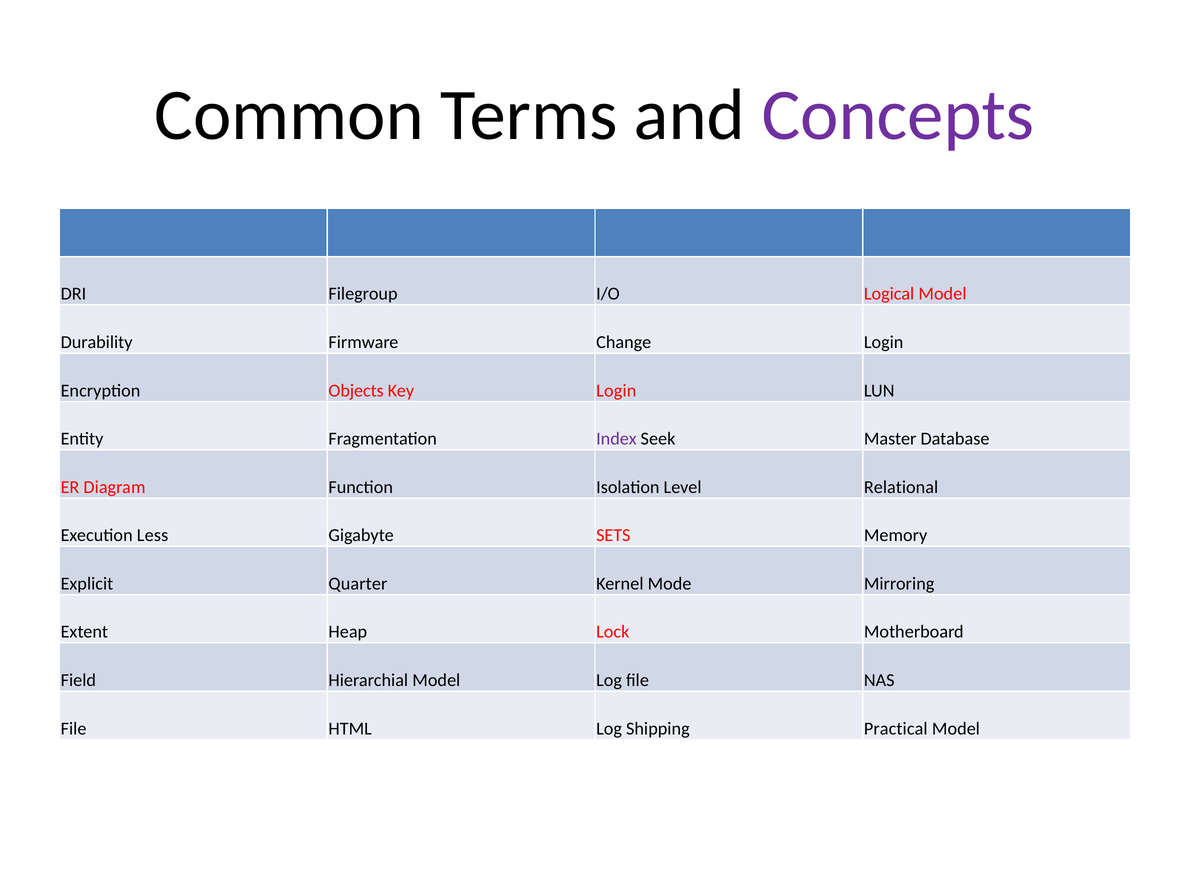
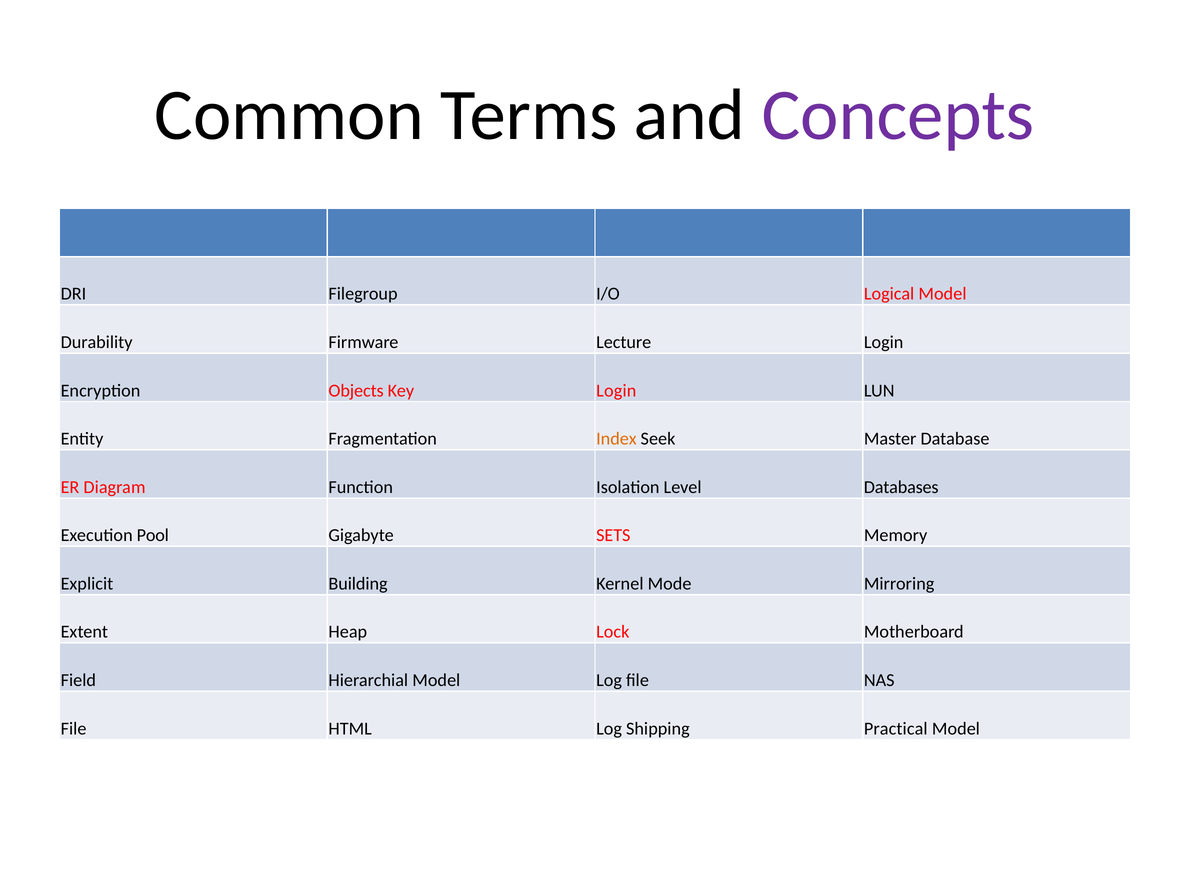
Change: Change -> Lecture
Index colour: purple -> orange
Relational: Relational -> Databases
Less: Less -> Pool
Quarter: Quarter -> Building
